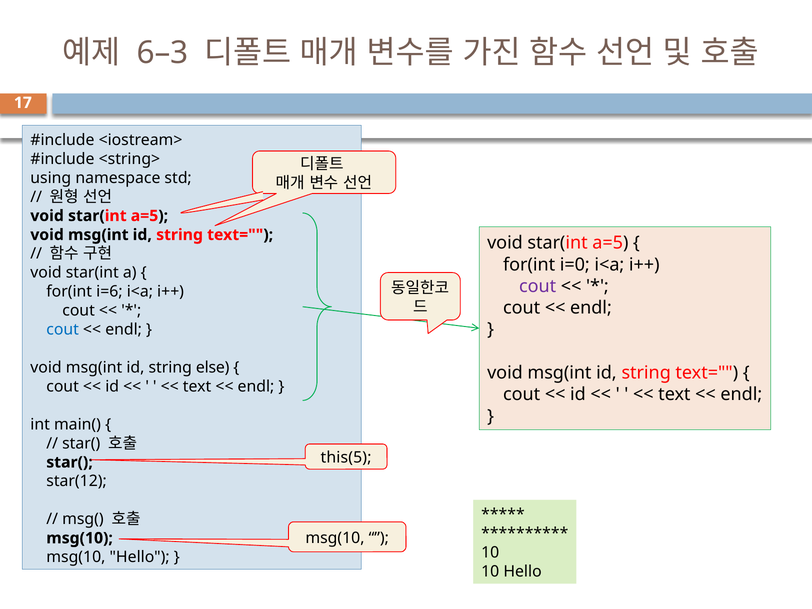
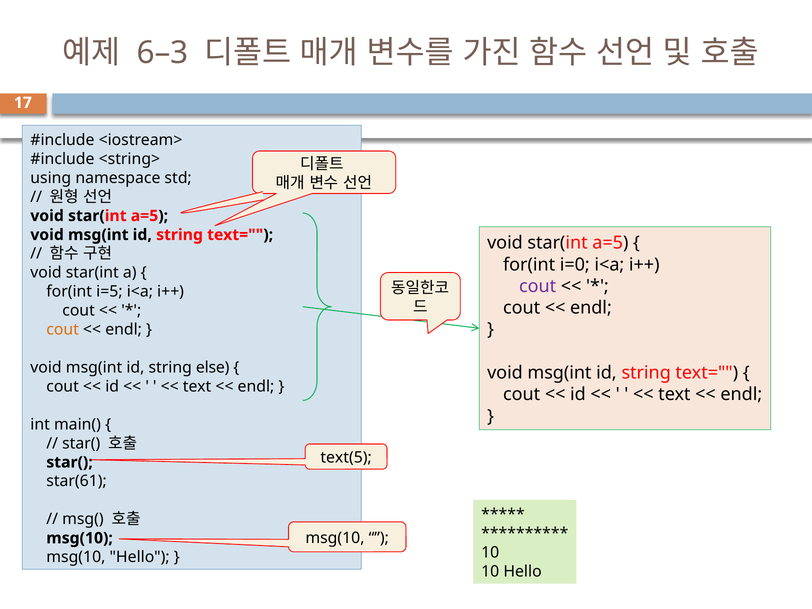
i=6: i=6 -> i=5
cout at (63, 330) colour: blue -> orange
this(5: this(5 -> text(5
star(12: star(12 -> star(61
